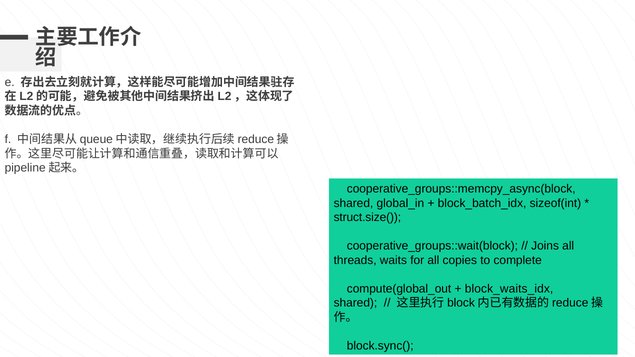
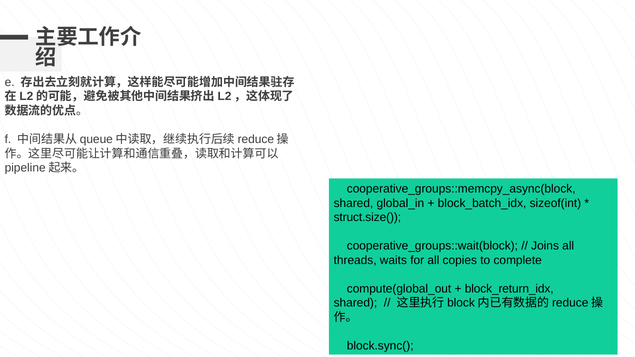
block_waits_idx: block_waits_idx -> block_return_idx
